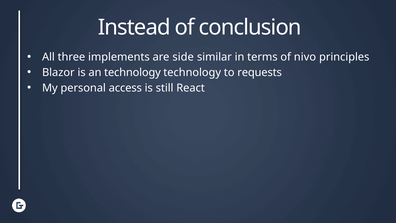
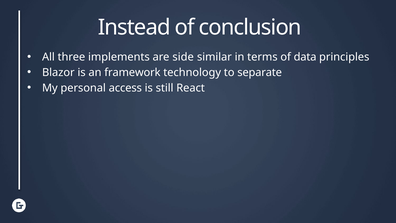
nivo: nivo -> data
an technology: technology -> framework
requests: requests -> separate
